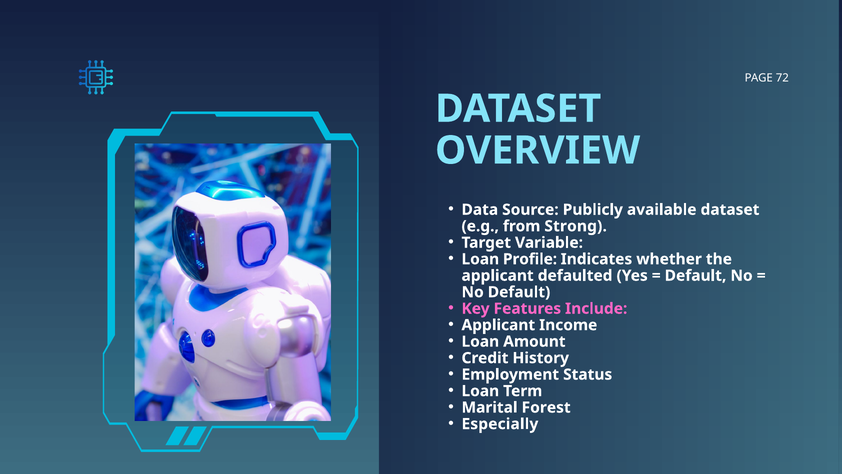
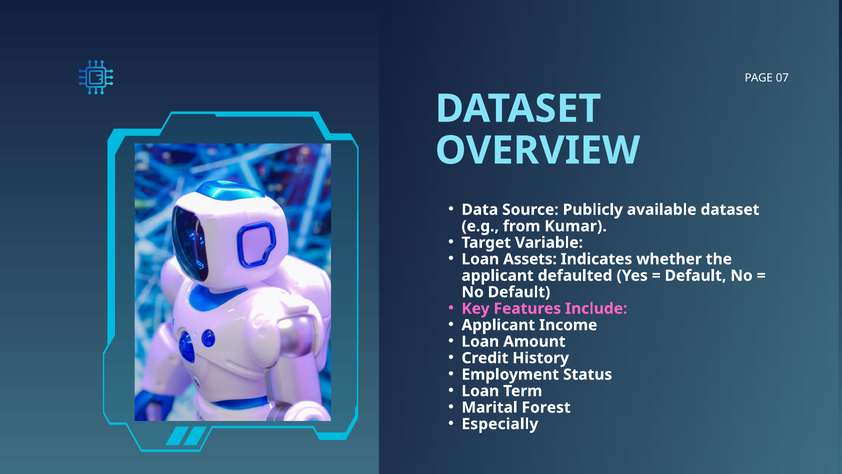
72: 72 -> 07
Strong: Strong -> Kumar
Profile: Profile -> Assets
